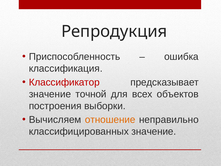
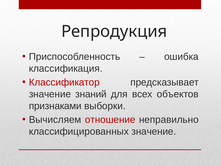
точной: точной -> знаний
построения: построения -> признаками
отношение colour: orange -> red
